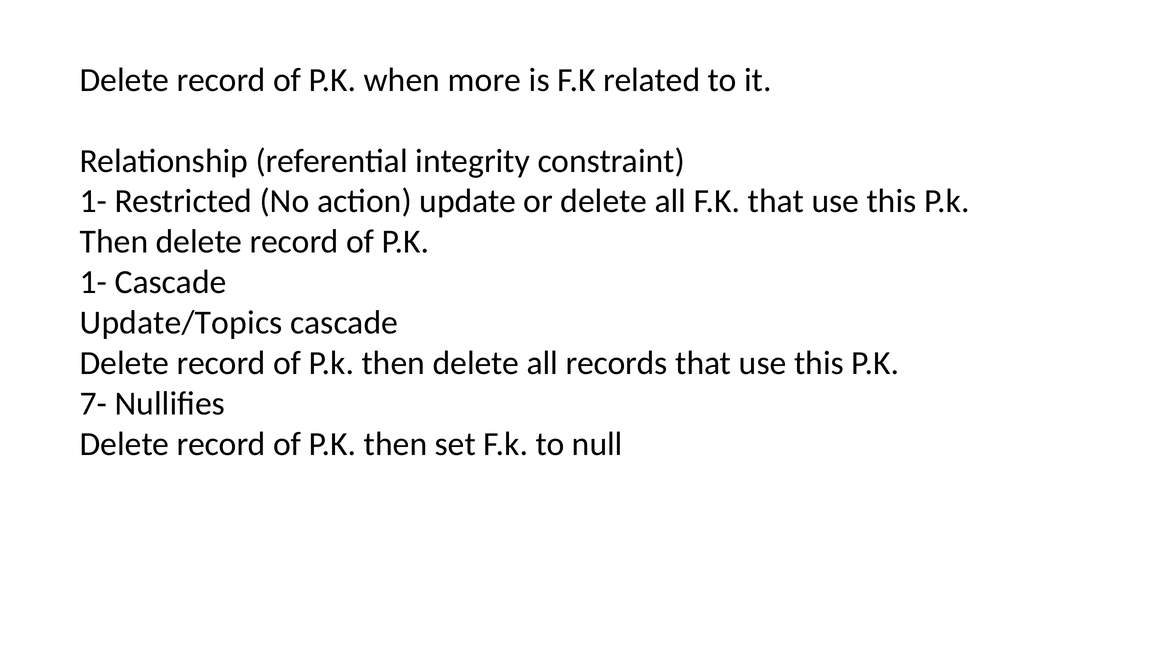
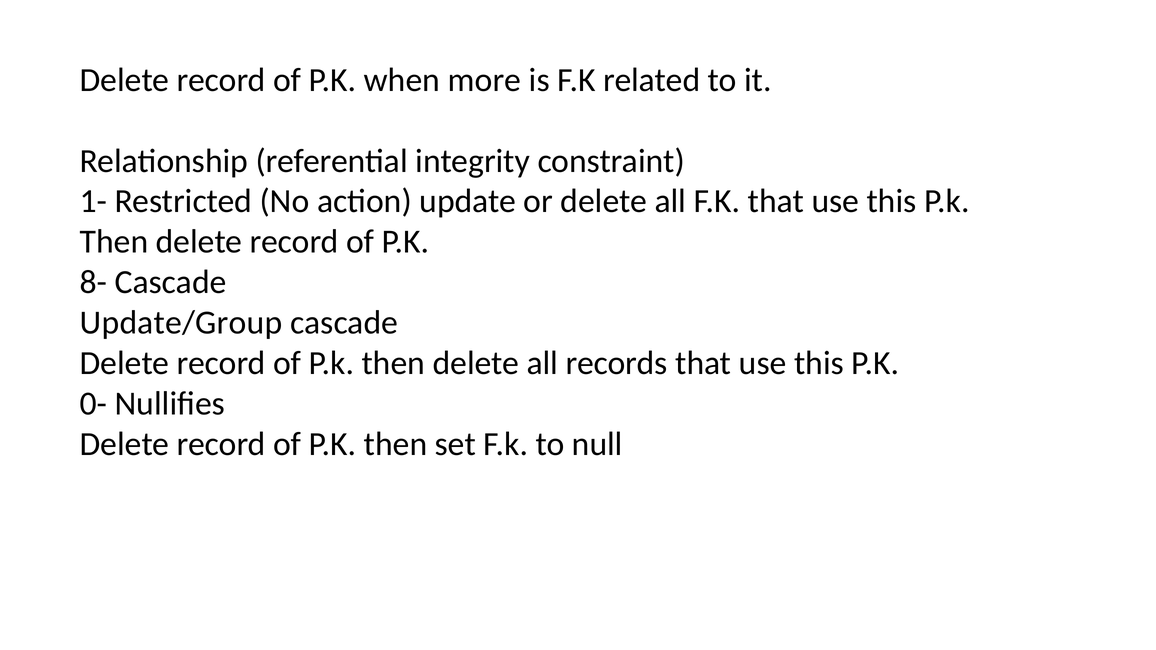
1- at (93, 282): 1- -> 8-
Update/Topics: Update/Topics -> Update/Group
7-: 7- -> 0-
